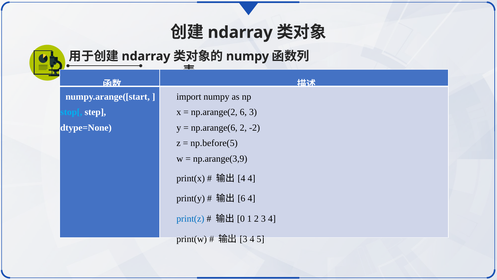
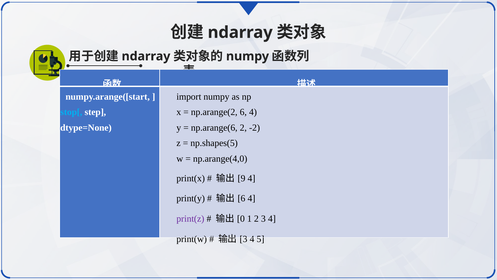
np.arange(2 6 3: 3 -> 4
np.before(5: np.before(5 -> np.shapes(5
np.arange(3,9: np.arange(3,9 -> np.arange(4,0
4 at (241, 178): 4 -> 9
print(z colour: blue -> purple
